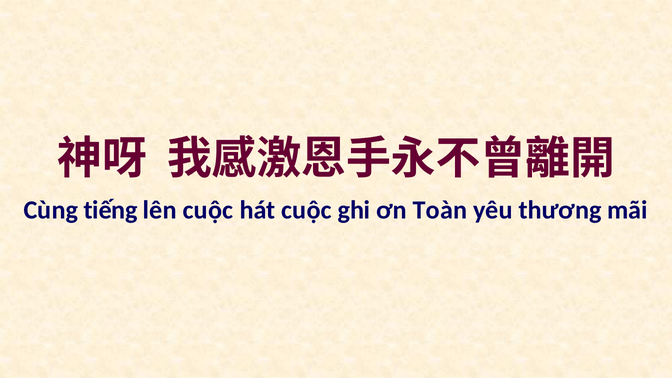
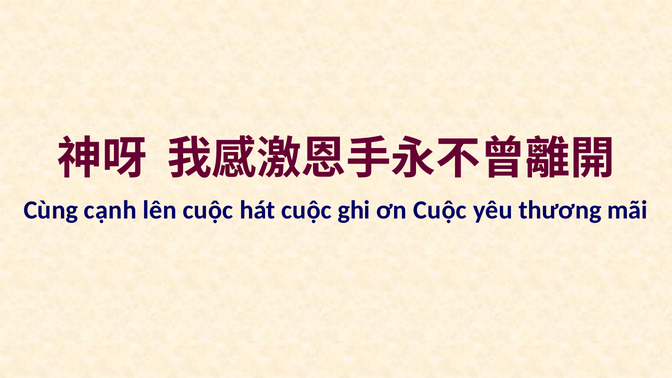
tiếng: tiếng -> cạnh
ơn Toàn: Toàn -> Cuộc
